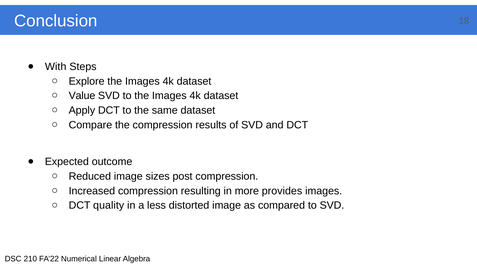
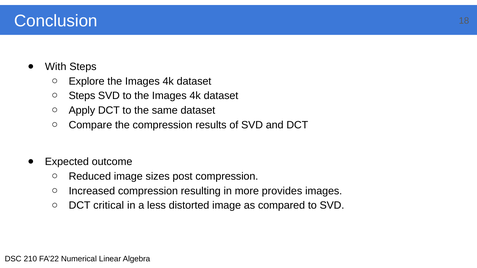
Value at (82, 96): Value -> Steps
quality: quality -> critical
